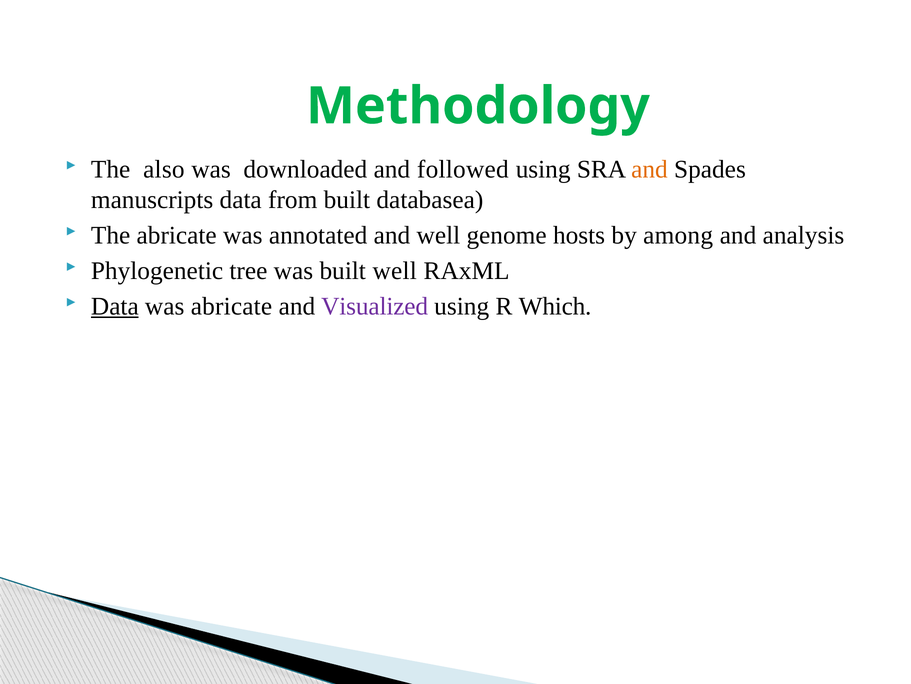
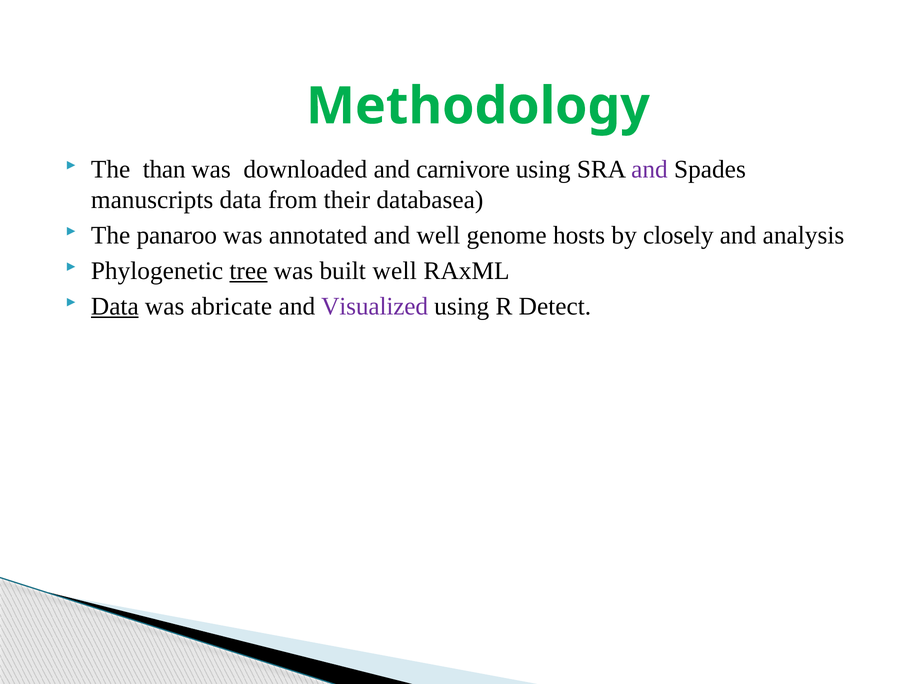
also: also -> than
followed: followed -> carnivore
and at (649, 169) colour: orange -> purple
from built: built -> their
The abricate: abricate -> panaroo
among: among -> closely
tree underline: none -> present
Which: Which -> Detect
